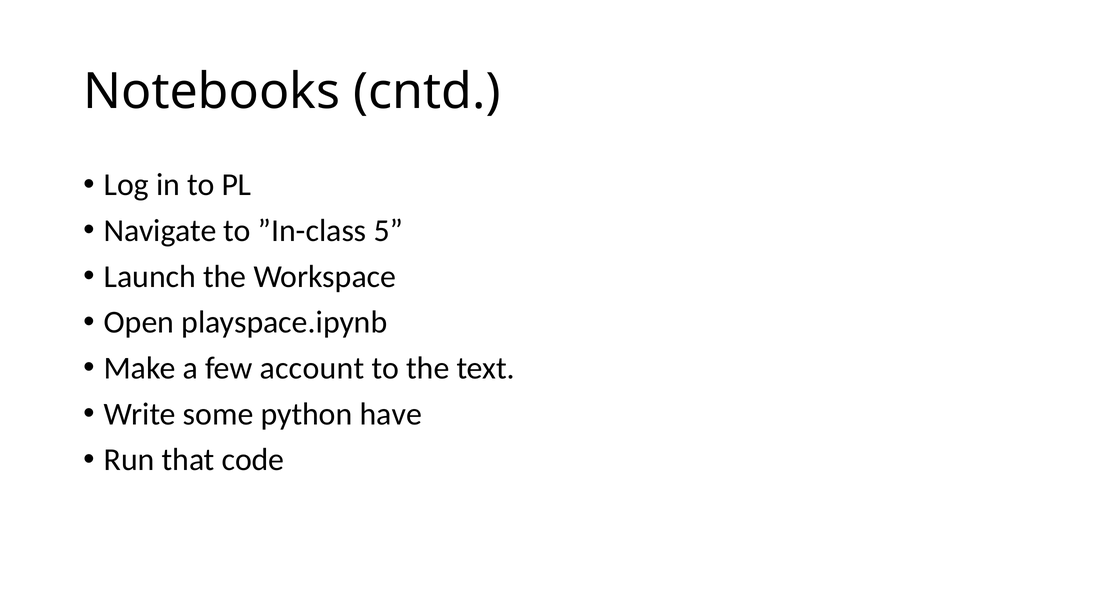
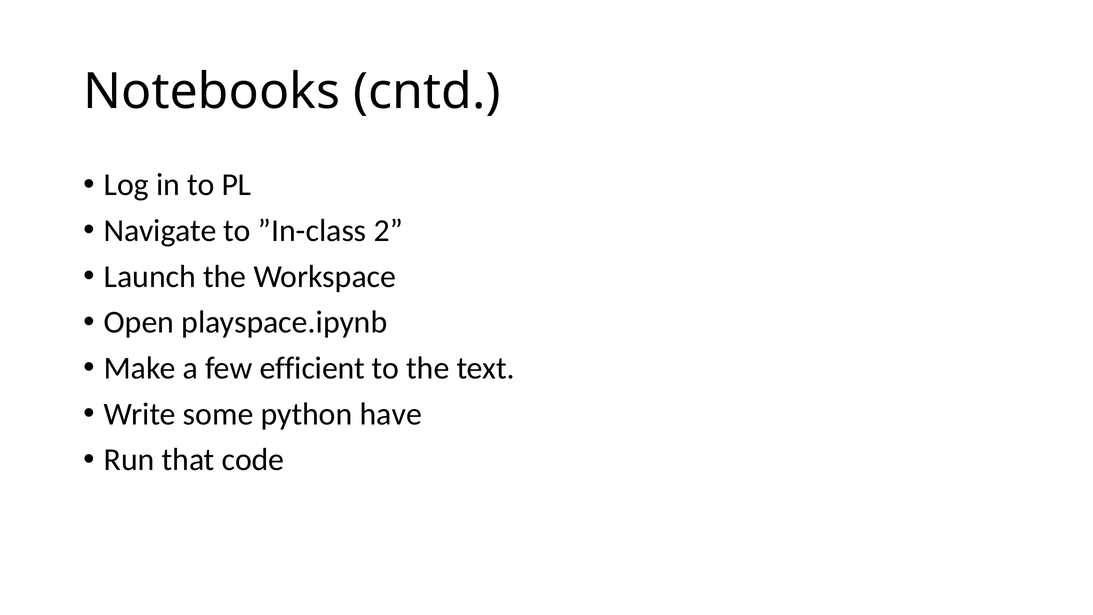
5: 5 -> 2
account: account -> efficient
